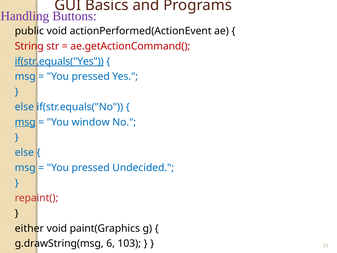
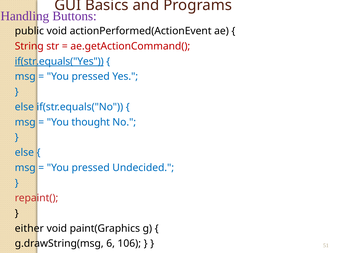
msg at (25, 122) underline: present -> none
window: window -> thought
103: 103 -> 106
